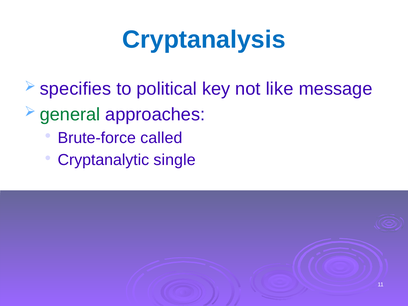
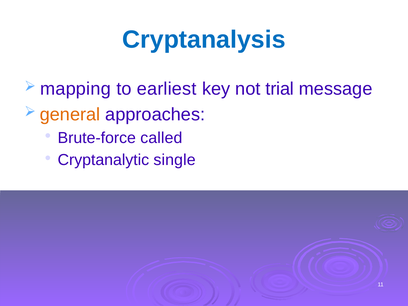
specifies: specifies -> mapping
political: political -> earliest
like: like -> trial
general colour: green -> orange
